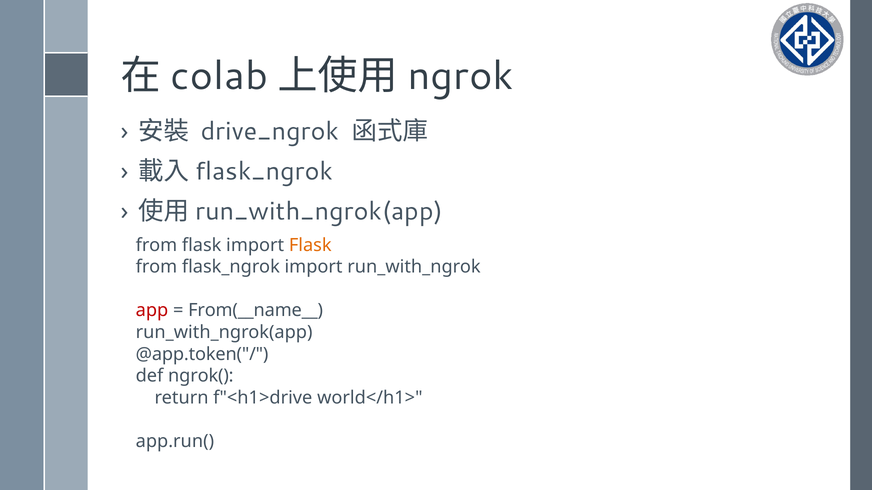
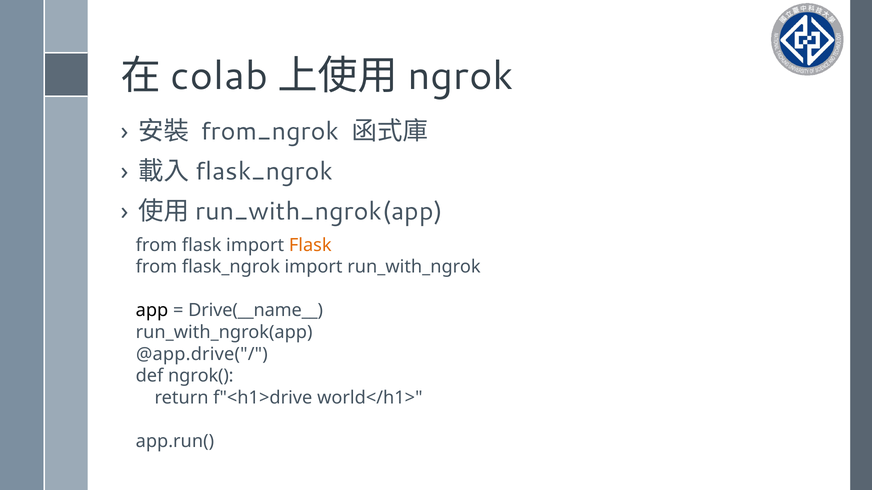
drive_ngrok: drive_ngrok -> from_ngrok
app colour: red -> black
From(__name__: From(__name__ -> Drive(__name__
@app.token("/: @app.token("/ -> @app.drive("/
